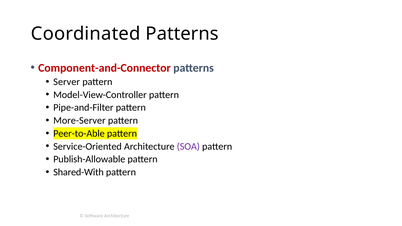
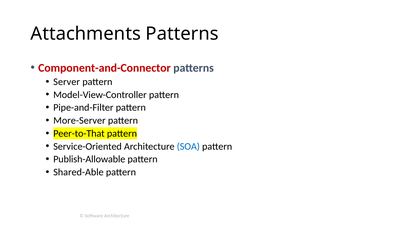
Coordinated: Coordinated -> Attachments
Peer-to-Able: Peer-to-Able -> Peer-to-That
SOA colour: purple -> blue
Shared-With: Shared-With -> Shared-Able
